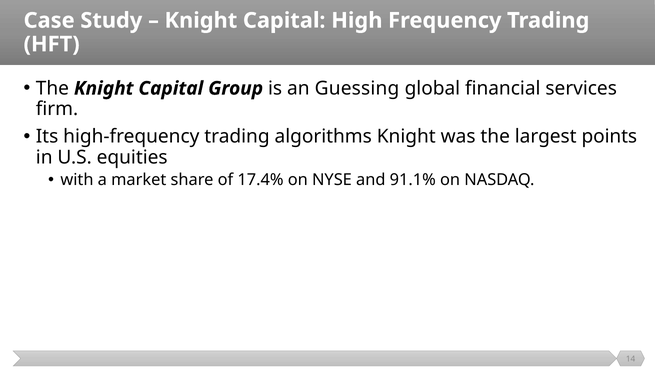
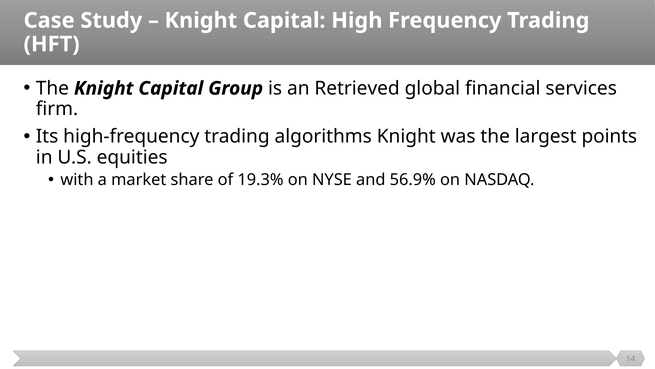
Guessing: Guessing -> Retrieved
17.4%: 17.4% -> 19.3%
91.1%: 91.1% -> 56.9%
